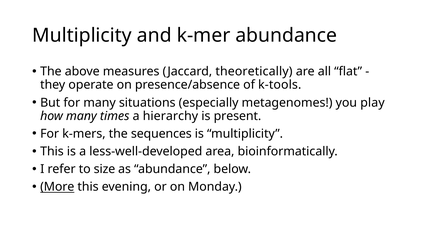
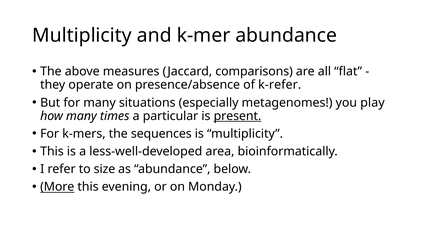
theoretically: theoretically -> comparisons
k-tools: k-tools -> k-refer
hierarchy: hierarchy -> particular
present underline: none -> present
